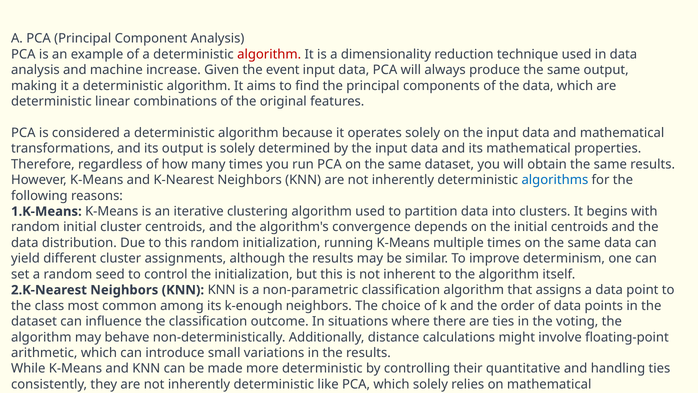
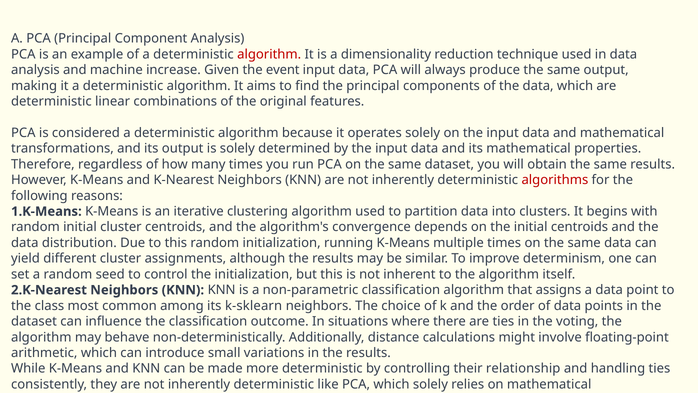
algorithms colour: blue -> red
k-enough: k-enough -> k-sklearn
quantitative: quantitative -> relationship
